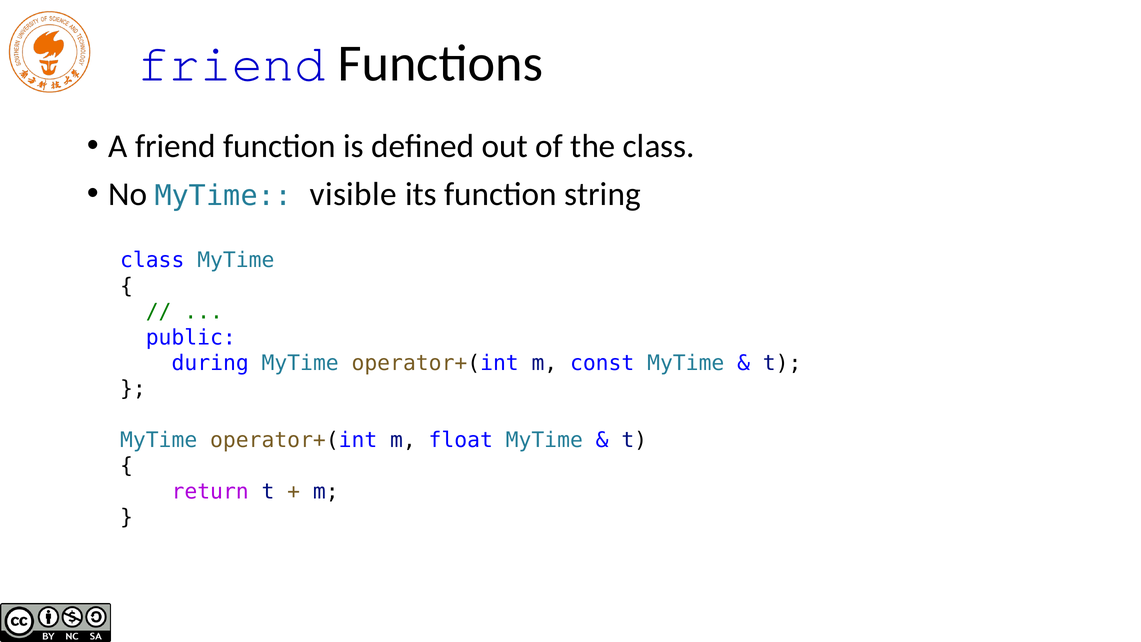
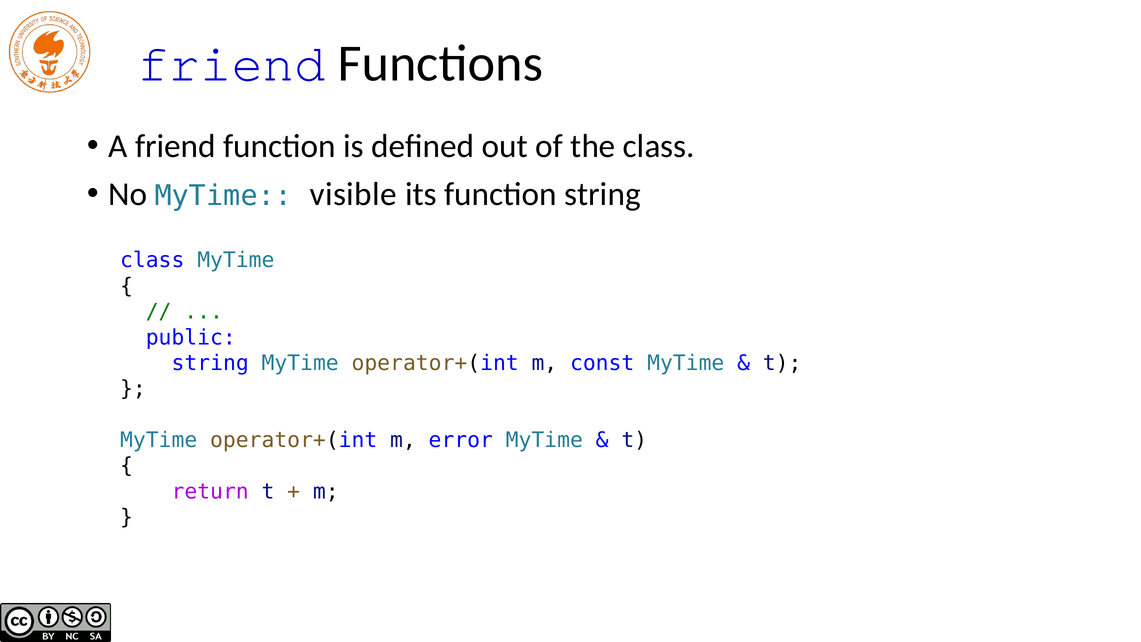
during at (210, 363): during -> string
float: float -> error
